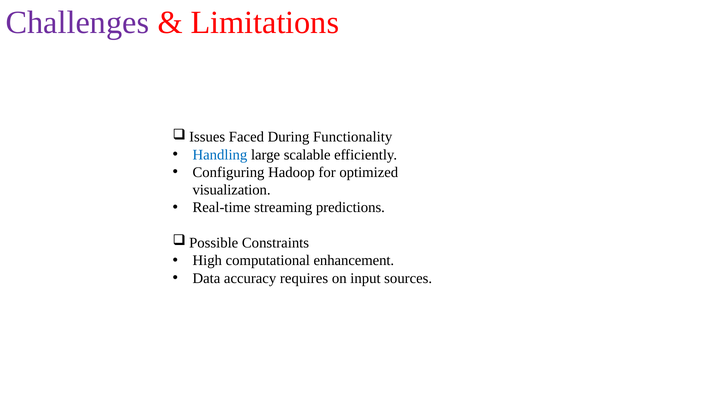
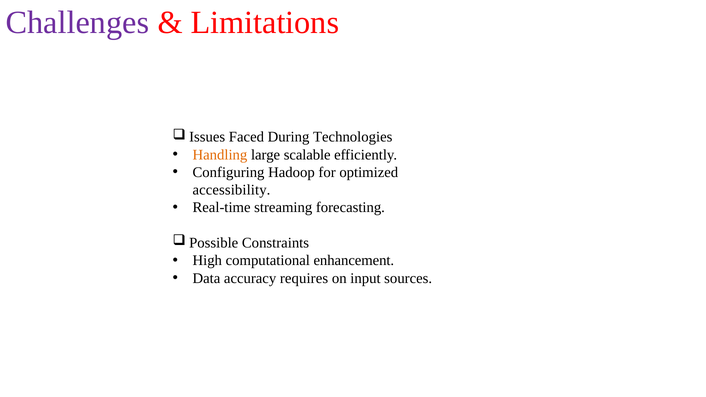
Functionality: Functionality -> Technologies
Handling colour: blue -> orange
visualization: visualization -> accessibility
predictions: predictions -> forecasting
